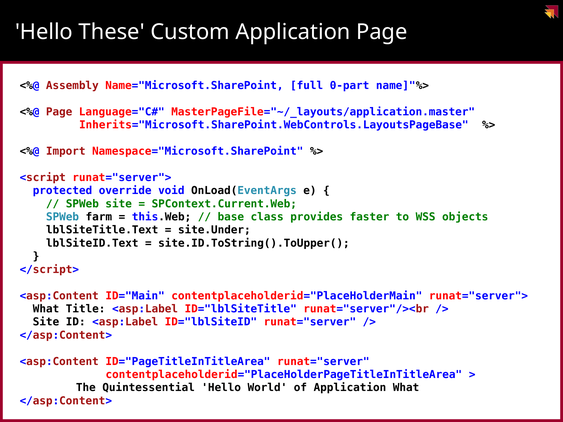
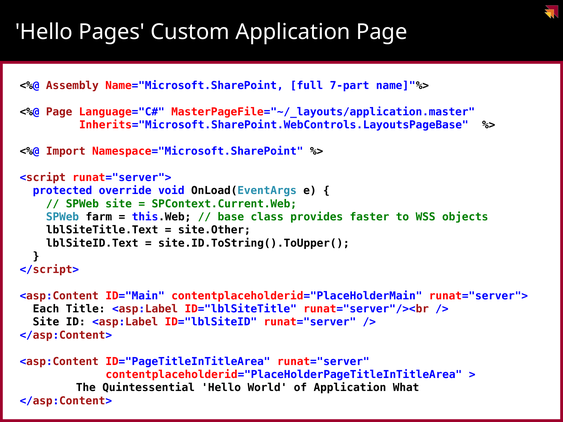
These: These -> Pages
0-part: 0-part -> 7-part
site.Under: site.Under -> site.Other
What at (46, 309): What -> Each
